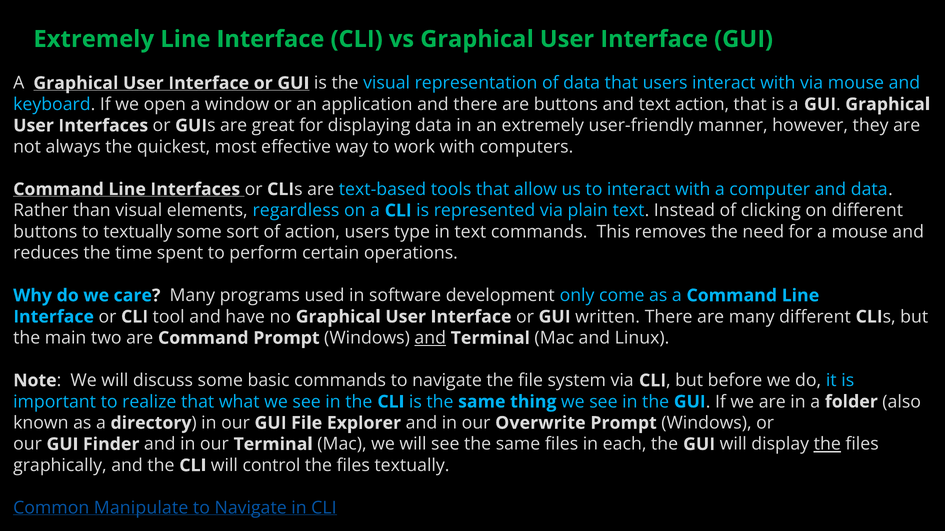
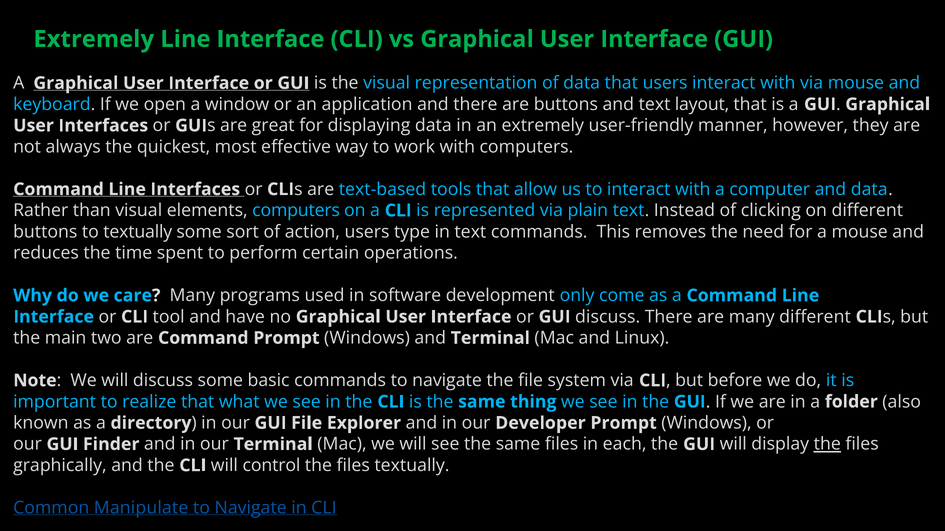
text action: action -> layout
elements regardless: regardless -> computers
GUI written: written -> discuss
and at (430, 338) underline: present -> none
Overwrite: Overwrite -> Developer
